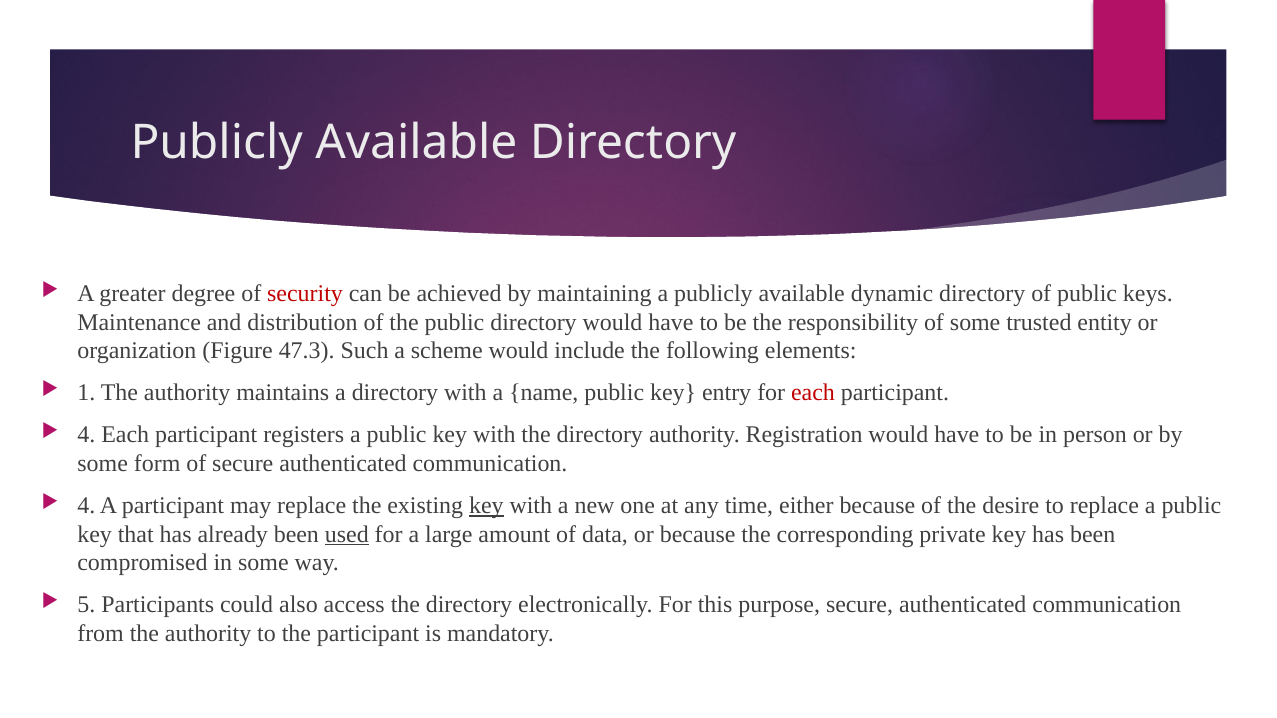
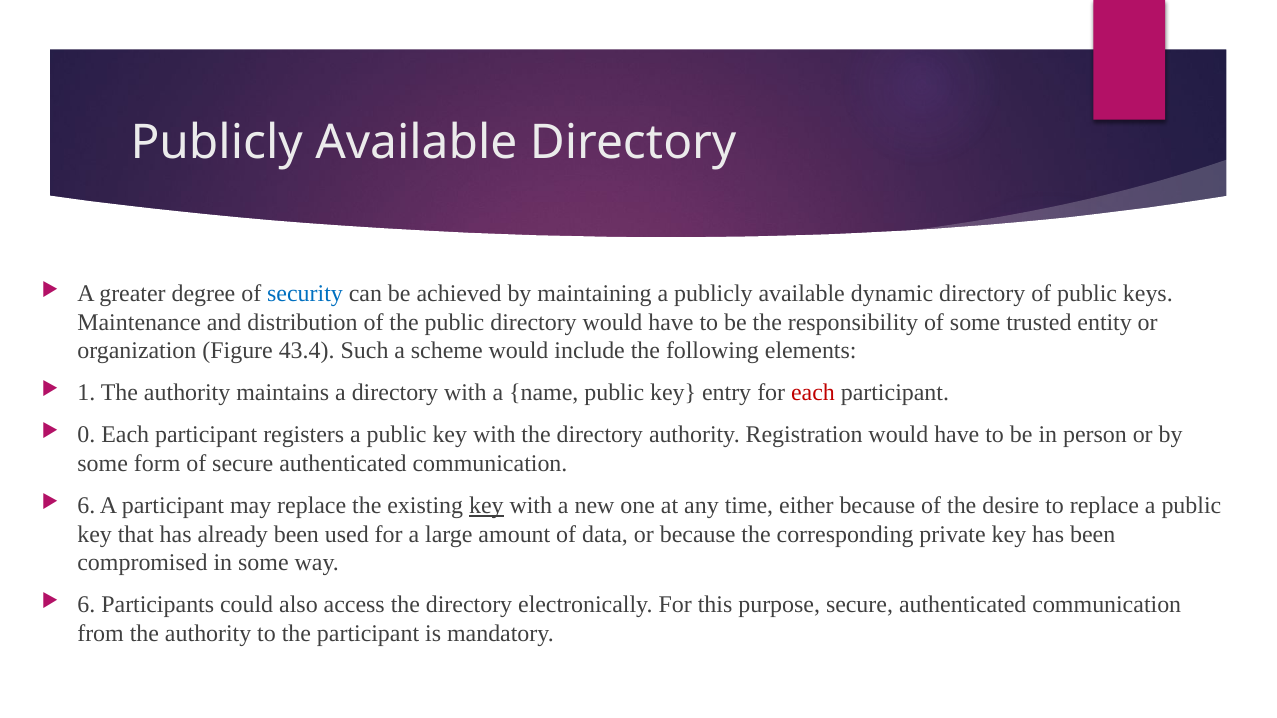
security colour: red -> blue
47.3: 47.3 -> 43.4
4 at (86, 435): 4 -> 0
4 at (86, 506): 4 -> 6
used underline: present -> none
5 at (86, 605): 5 -> 6
